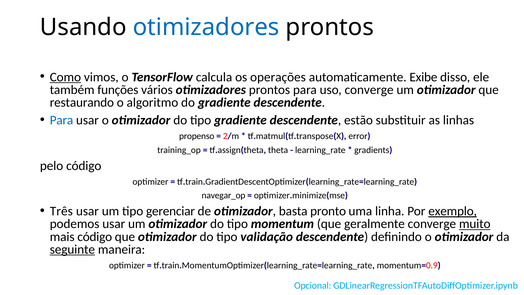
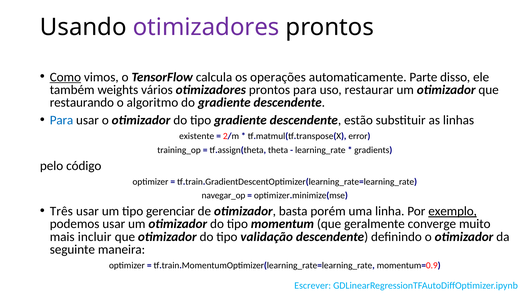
otimizadores at (206, 27) colour: blue -> purple
Exibe: Exibe -> Parte
funções: funções -> weights
uso converge: converge -> restaurar
propenso: propenso -> existente
pronto: pronto -> porém
muito underline: present -> none
mais código: código -> incluir
seguinte underline: present -> none
Opcional: Opcional -> Escrever
